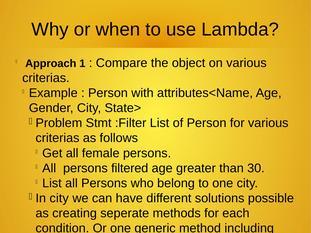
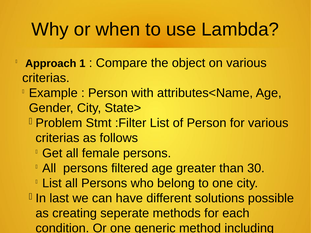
In city: city -> last
